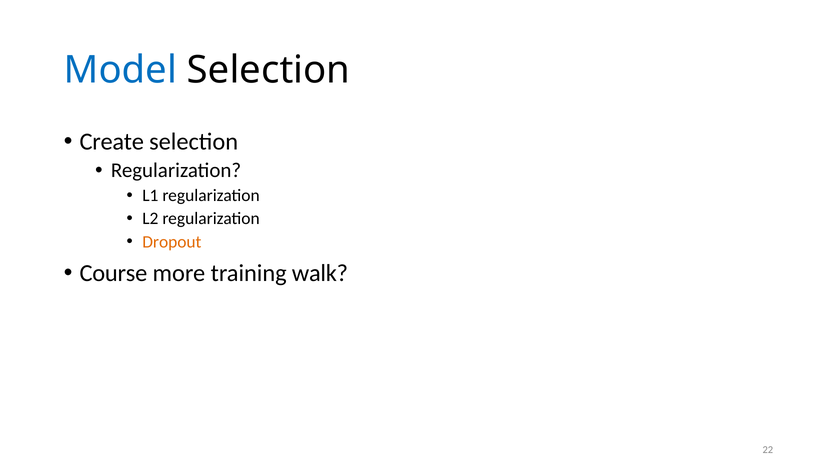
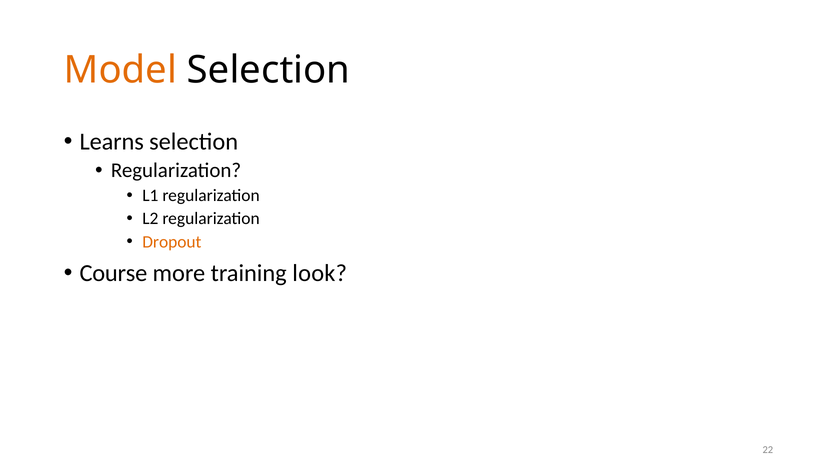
Model colour: blue -> orange
Create: Create -> Learns
walk: walk -> look
